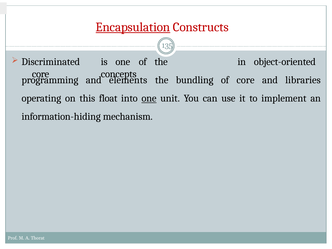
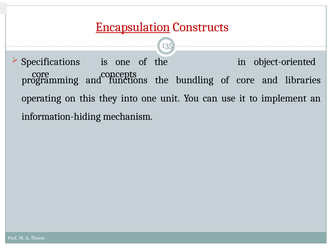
Discriminated: Discriminated -> Specifications
elements: elements -> functions
float: float -> they
one at (149, 98) underline: present -> none
